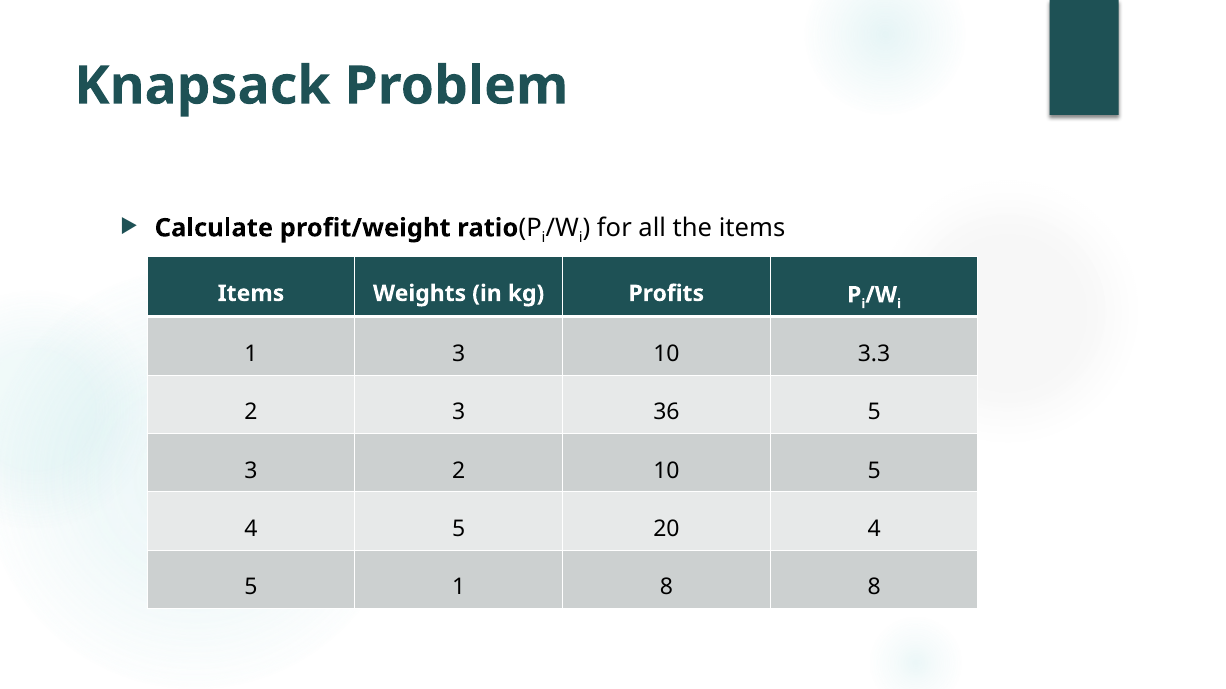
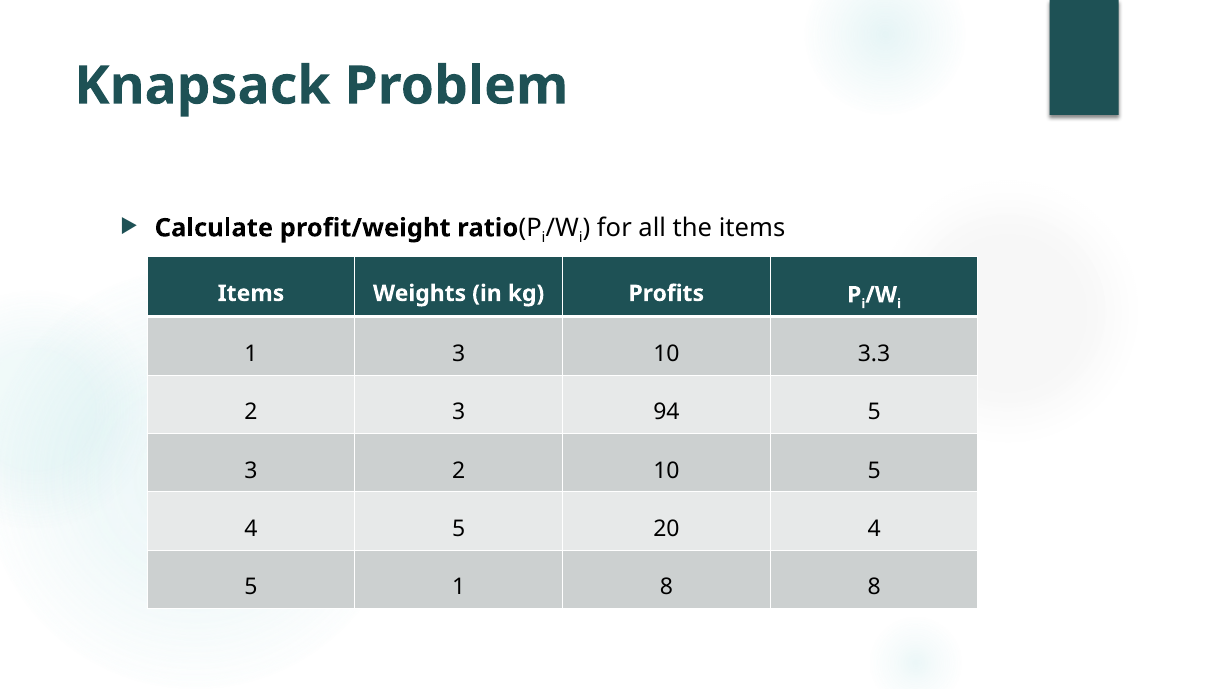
36: 36 -> 94
